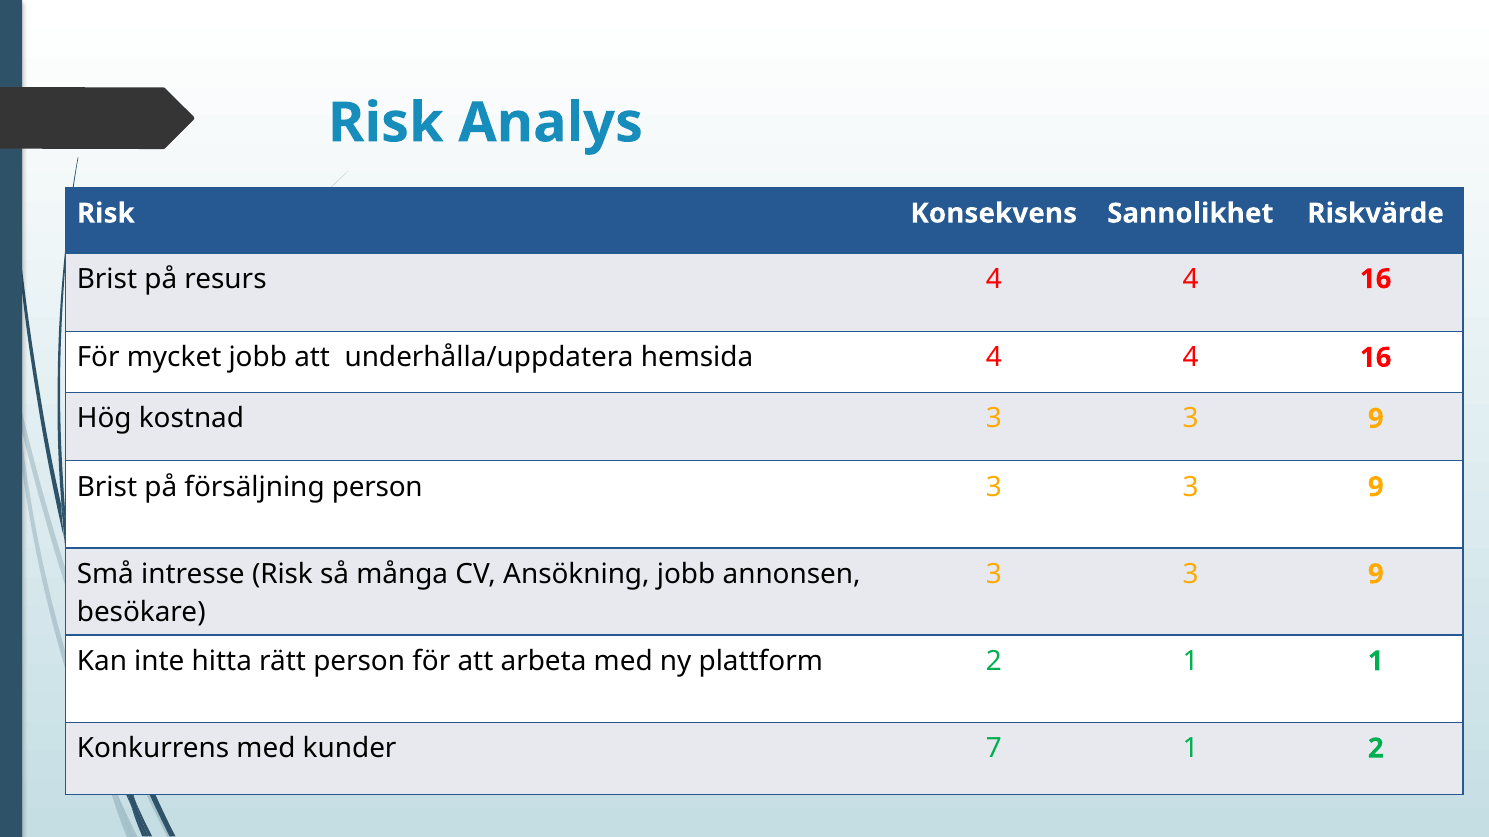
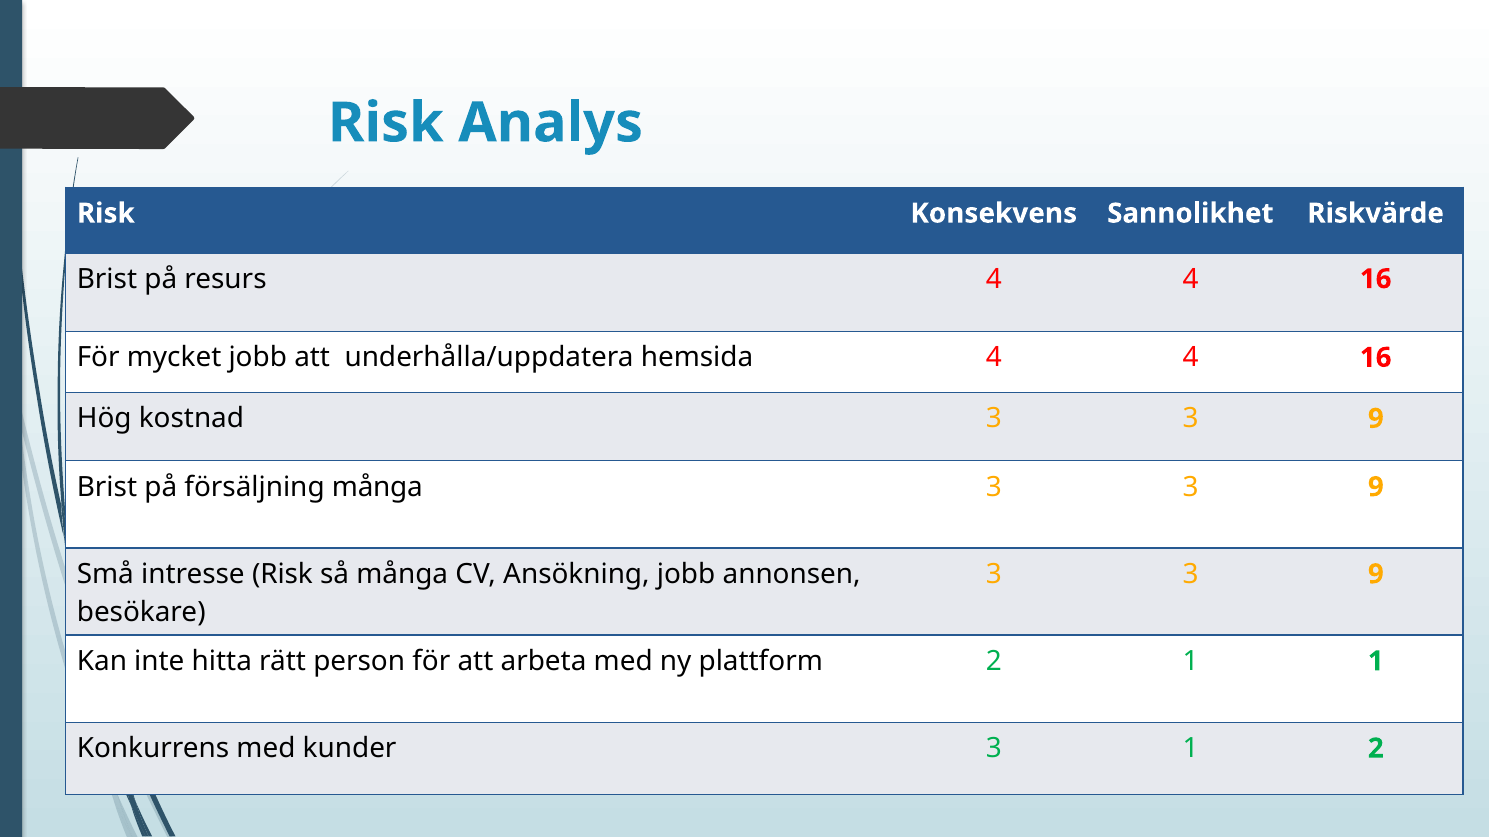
försäljning person: person -> många
kunder 7: 7 -> 3
